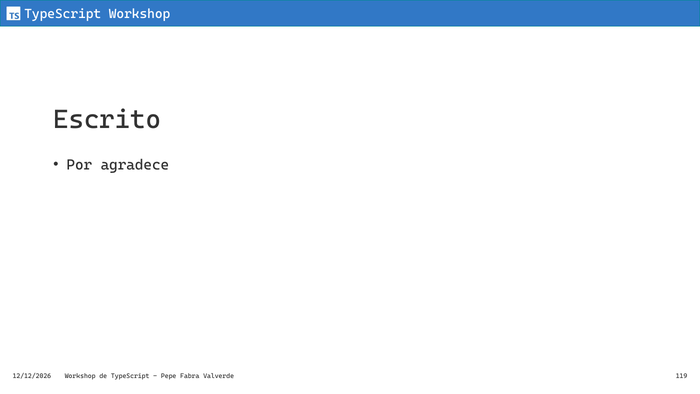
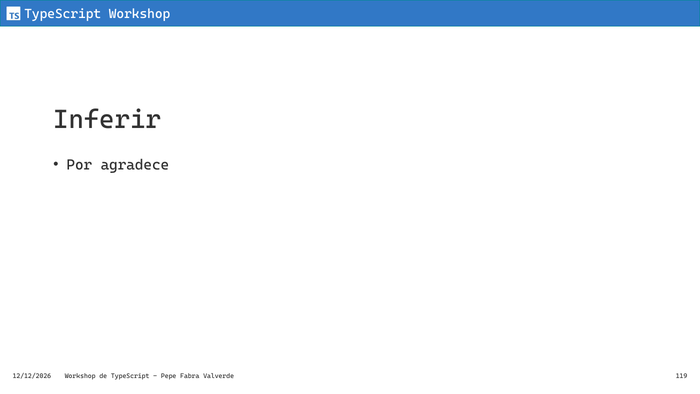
Escrito: Escrito -> Inferir
